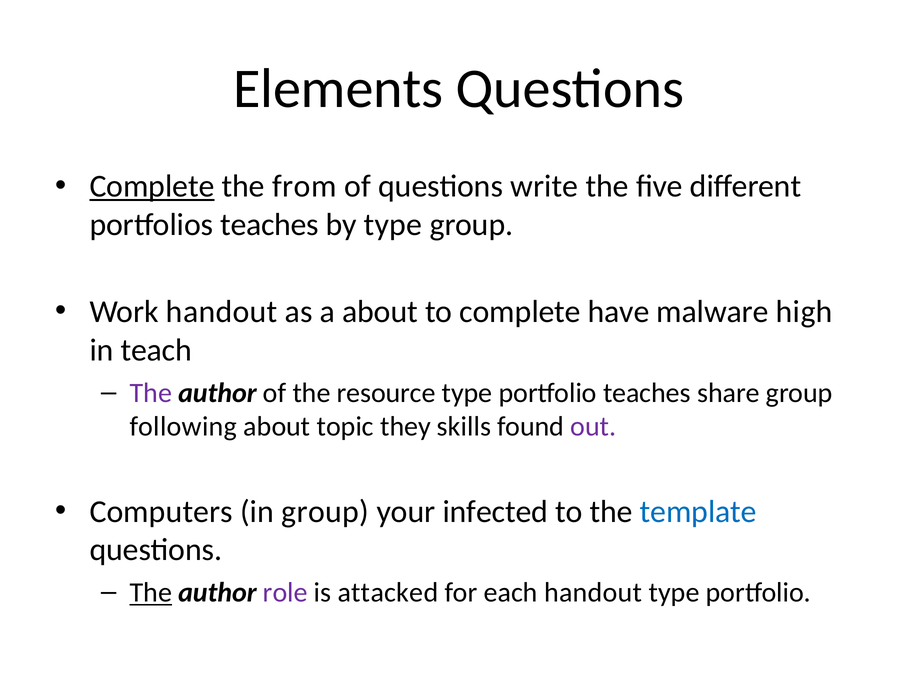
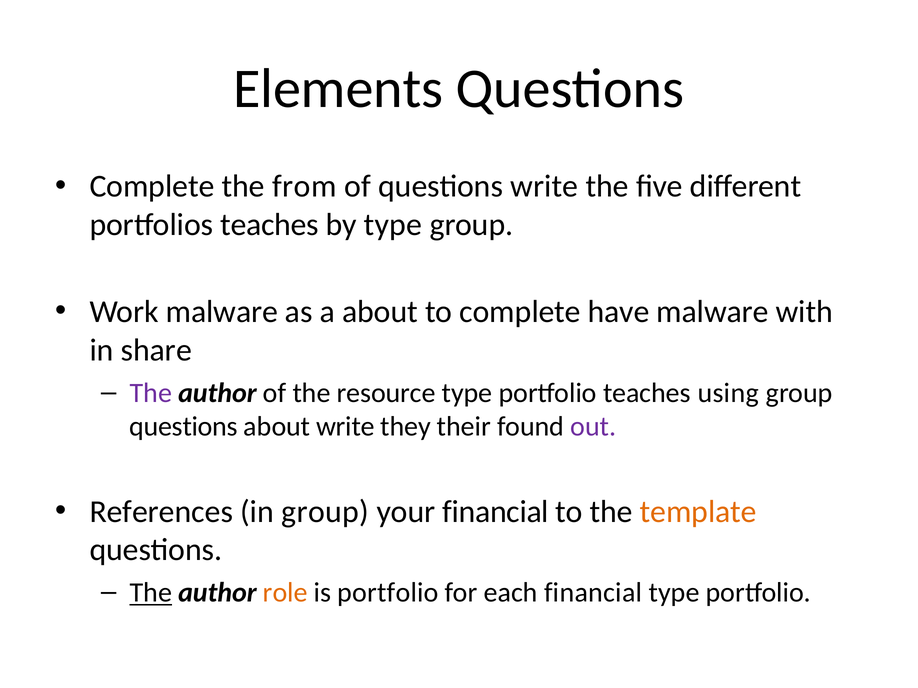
Complete at (152, 187) underline: present -> none
Work handout: handout -> malware
high: high -> with
teach: teach -> share
share: share -> using
following at (183, 427): following -> questions
about topic: topic -> write
skills: skills -> their
Computers: Computers -> References
your infected: infected -> financial
template colour: blue -> orange
role colour: purple -> orange
is attacked: attacked -> portfolio
each handout: handout -> financial
